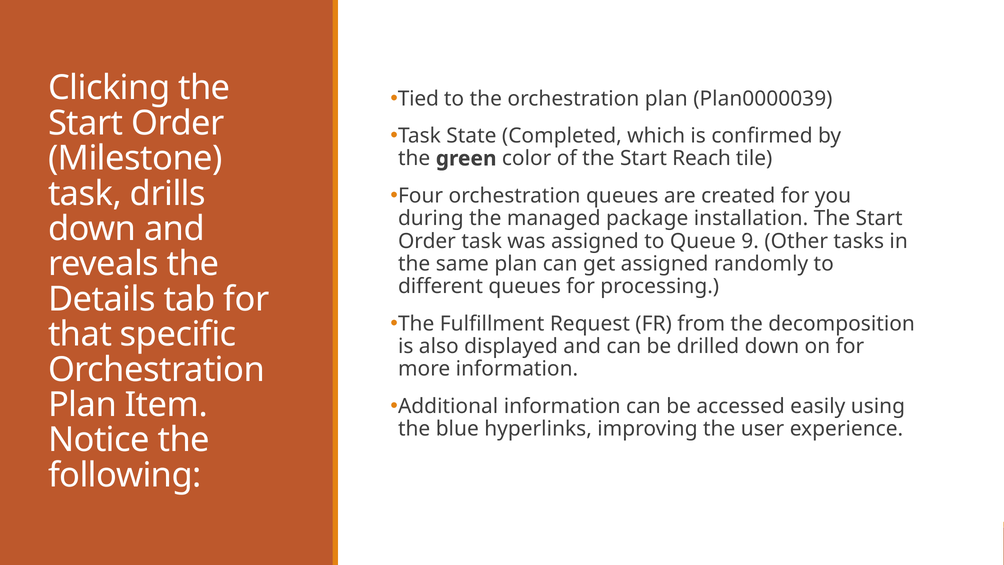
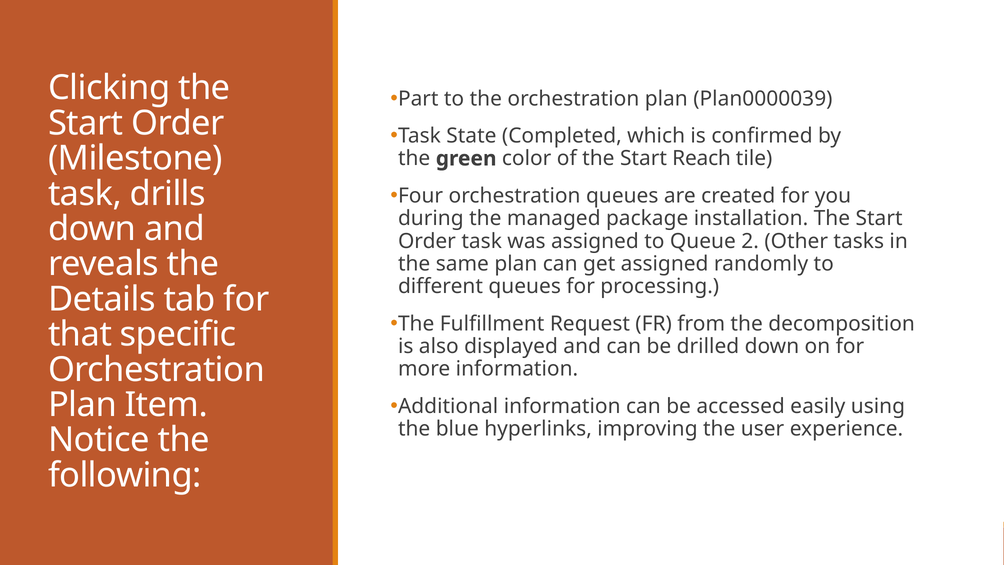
Tied: Tied -> Part
9: 9 -> 2
